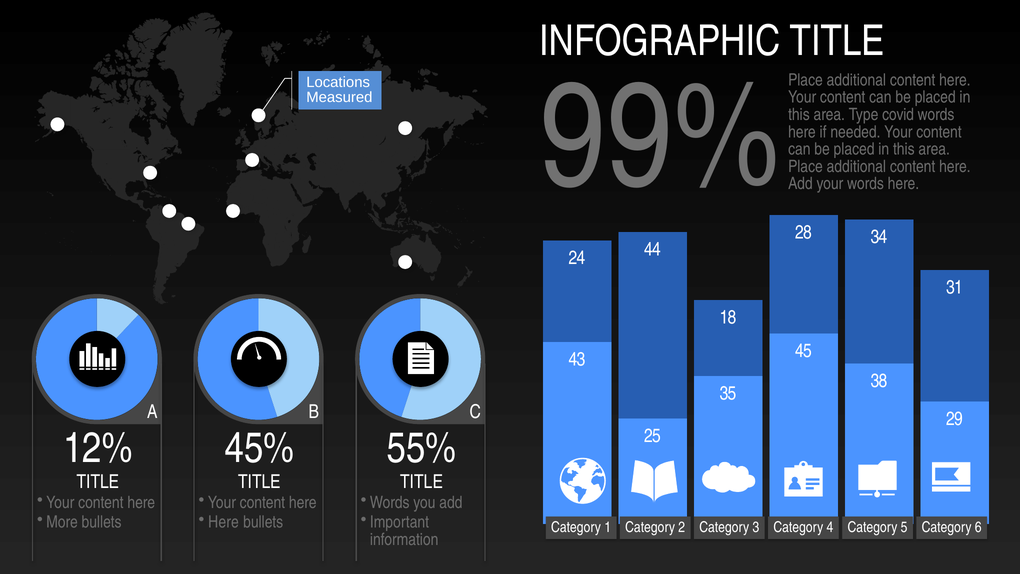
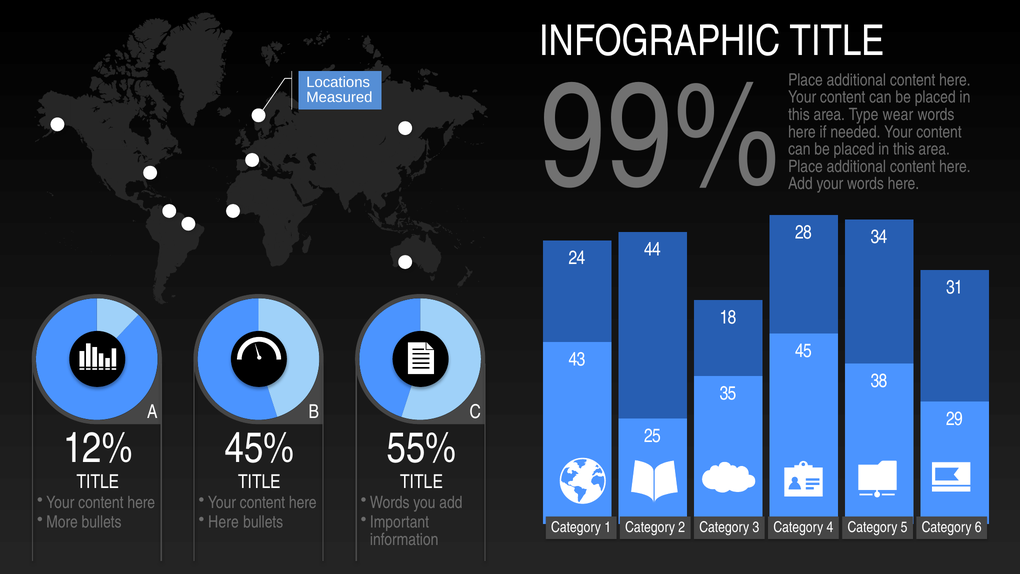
covid: covid -> wear
